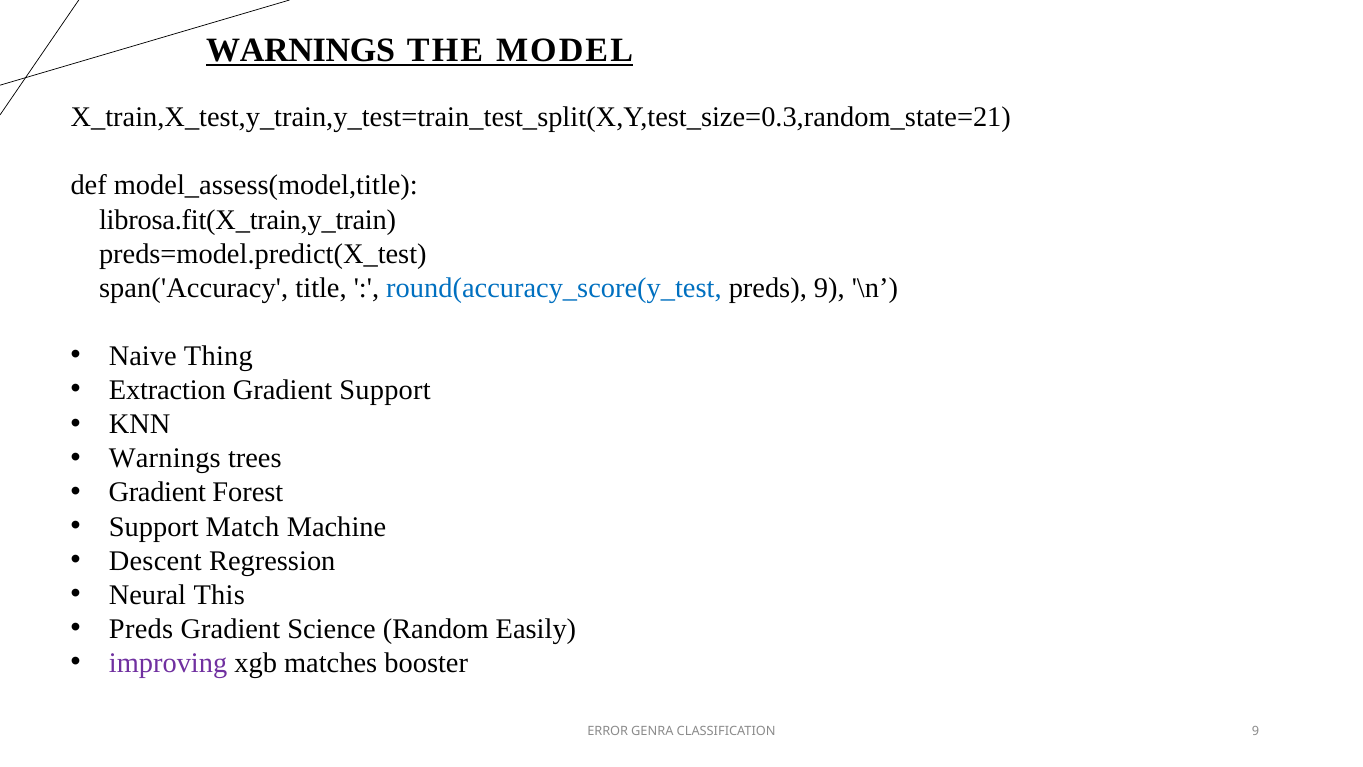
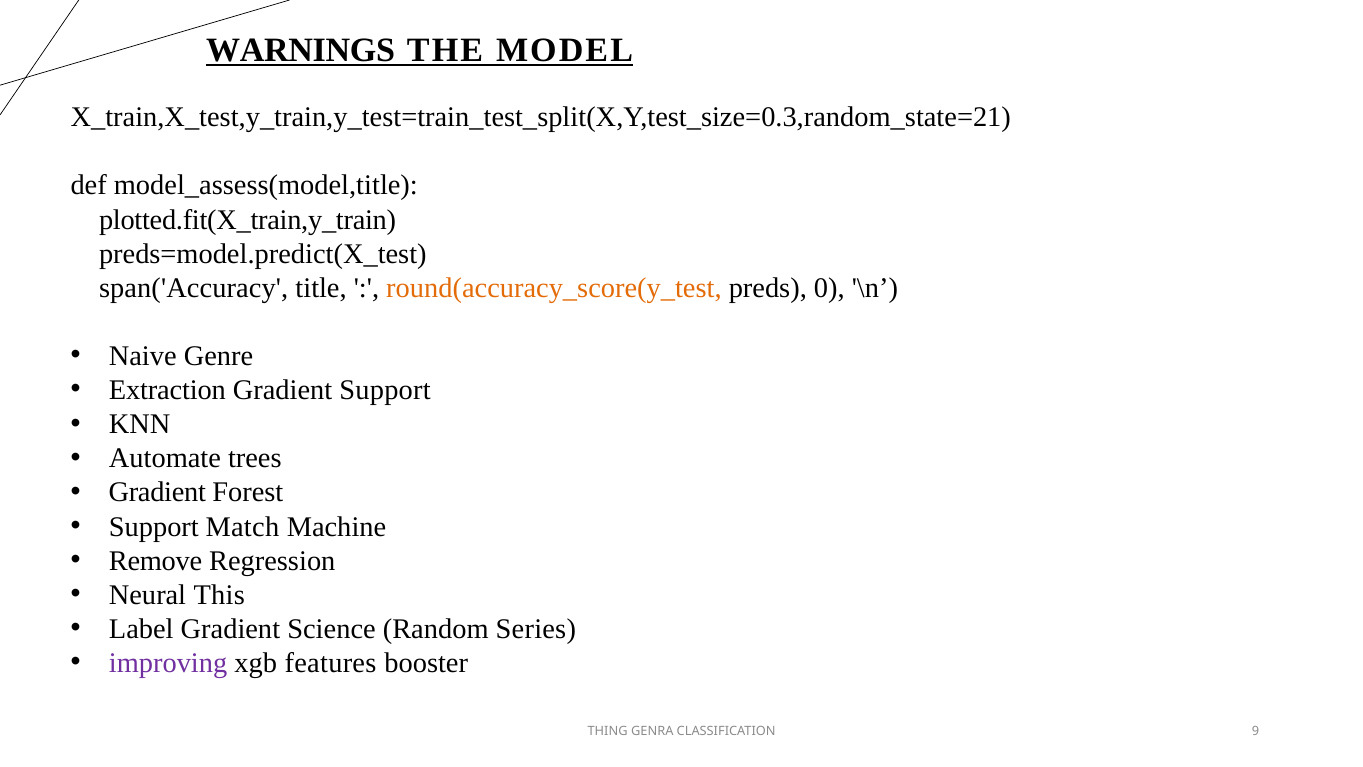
librosa.fit(X_train,y_train: librosa.fit(X_train,y_train -> plotted.fit(X_train,y_train
round(accuracy_score(y_test colour: blue -> orange
preds 9: 9 -> 0
Thing: Thing -> Genre
Warnings at (165, 458): Warnings -> Automate
Descent: Descent -> Remove
Preds at (141, 629): Preds -> Label
Easily: Easily -> Series
matches: matches -> features
ERROR: ERROR -> THING
